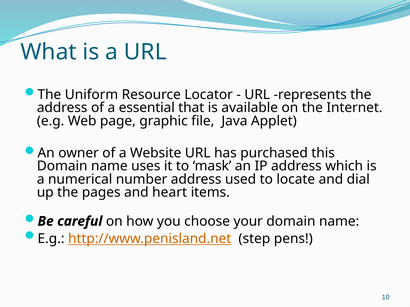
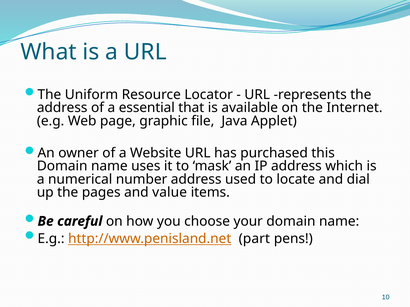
heart: heart -> value
step: step -> part
